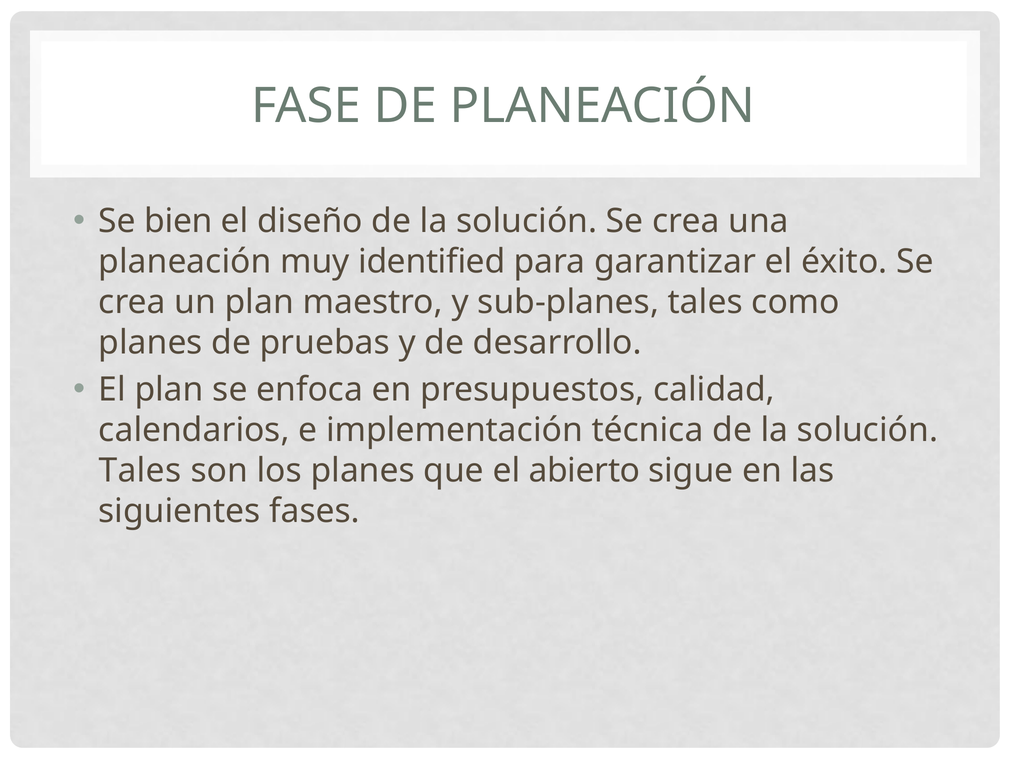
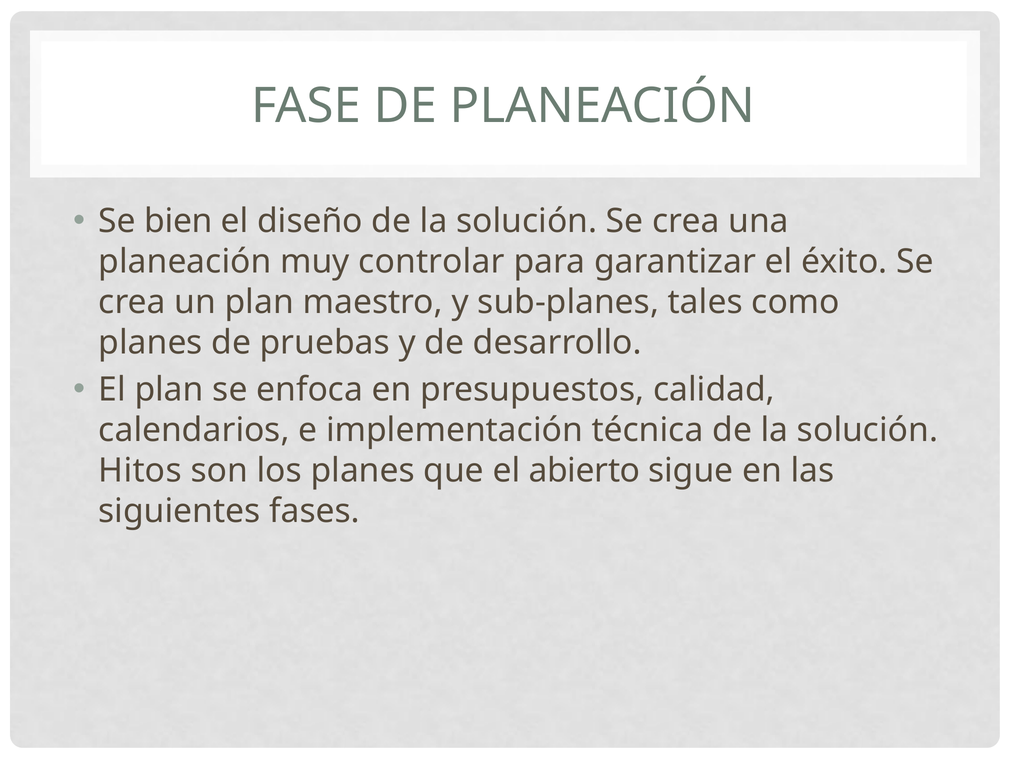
identified: identified -> controlar
Tales at (140, 470): Tales -> Hitos
